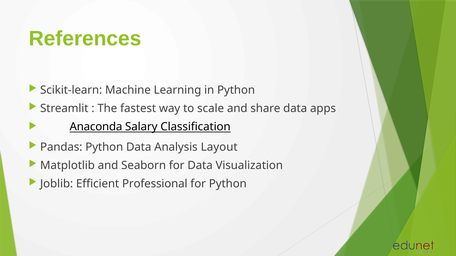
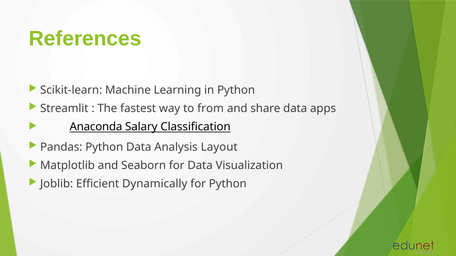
scale: scale -> from
Professional: Professional -> Dynamically
